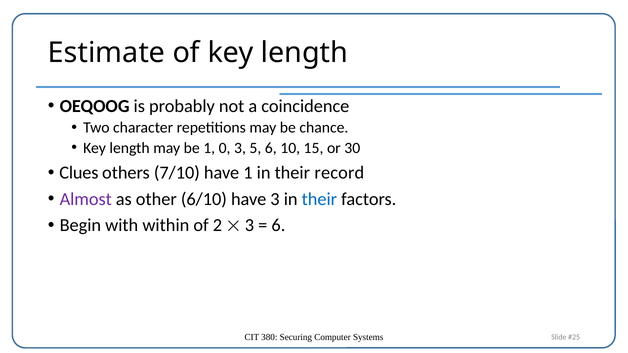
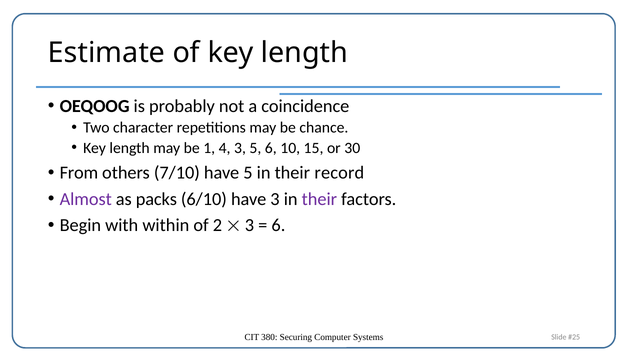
0: 0 -> 4
Clues: Clues -> From
have 1: 1 -> 5
other: other -> packs
their at (319, 199) colour: blue -> purple
